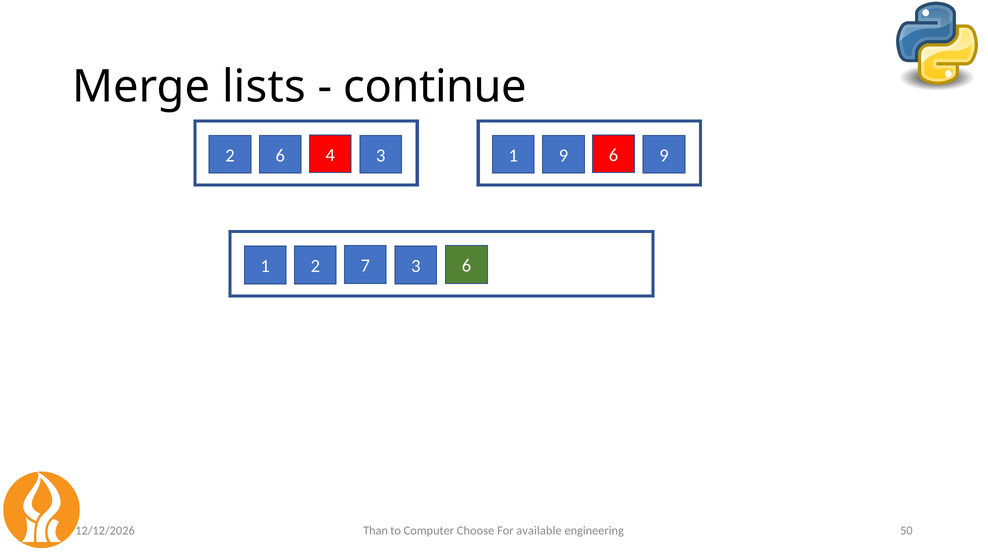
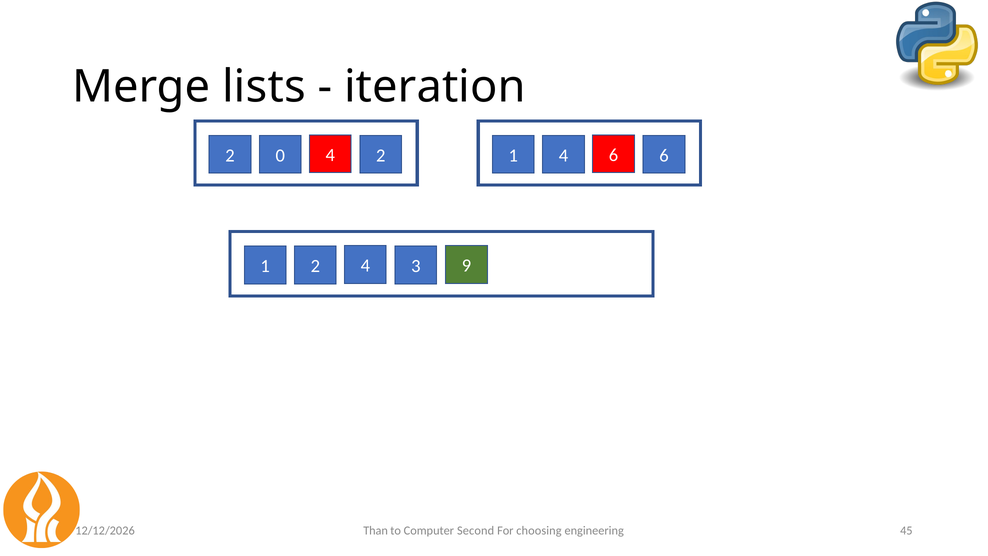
continue: continue -> iteration
2 6: 6 -> 0
4 3: 3 -> 2
1 9: 9 -> 4
6 9: 9 -> 6
2 7: 7 -> 4
3 6: 6 -> 9
Choose: Choose -> Second
available: available -> choosing
50: 50 -> 45
